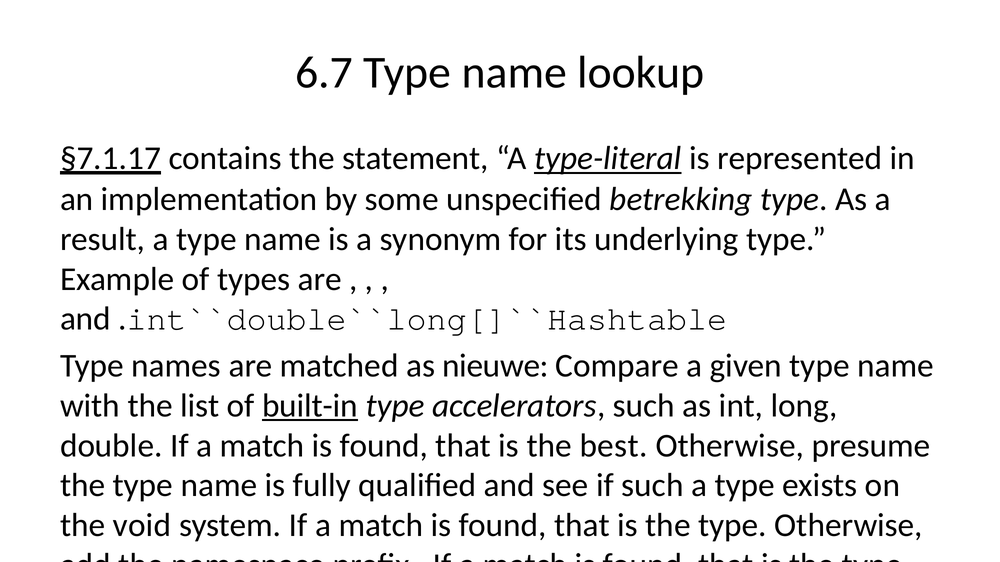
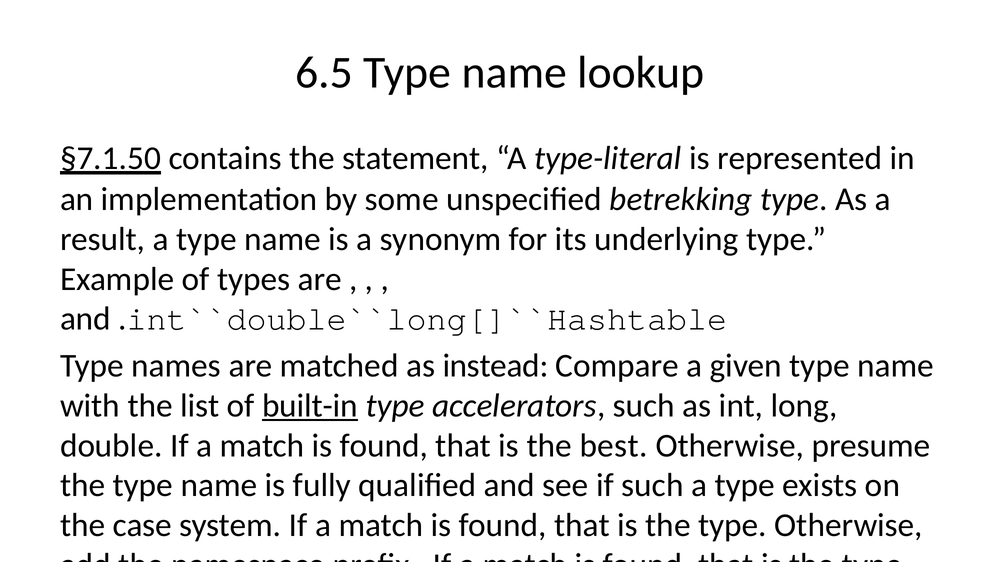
6.7: 6.7 -> 6.5
§7.1.17: §7.1.17 -> §7.1.50
type-literal underline: present -> none
nieuwe: nieuwe -> instead
void: void -> case
